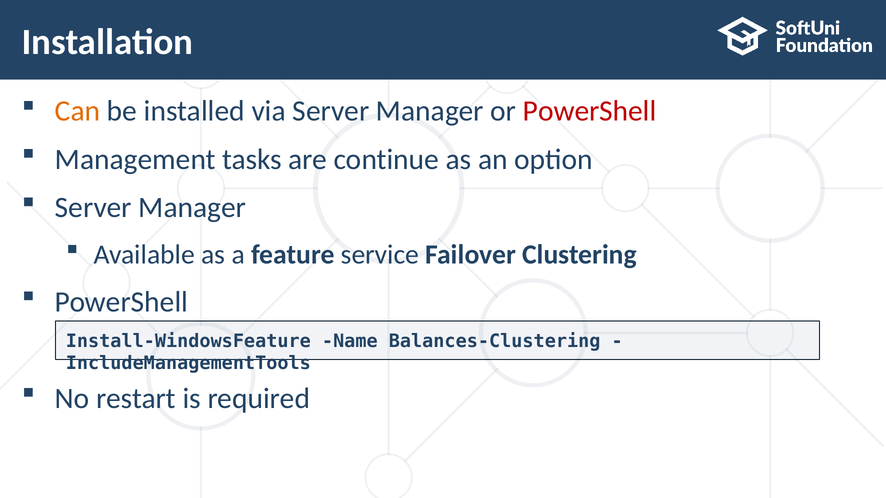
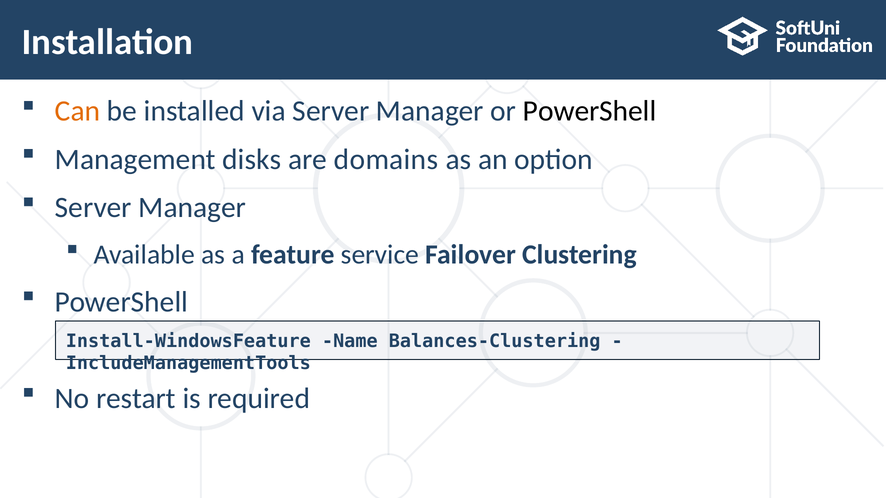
PowerShell at (590, 111) colour: red -> black
tasks: tasks -> disks
continue: continue -> domains
